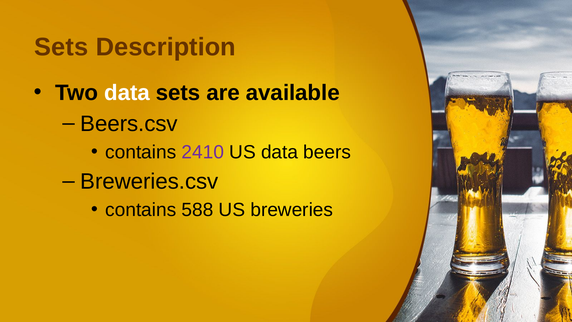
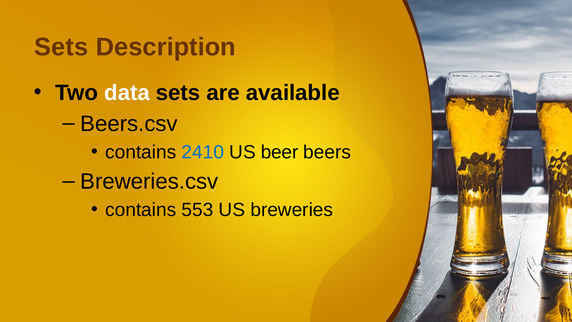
2410 colour: purple -> blue
US data: data -> beer
588: 588 -> 553
